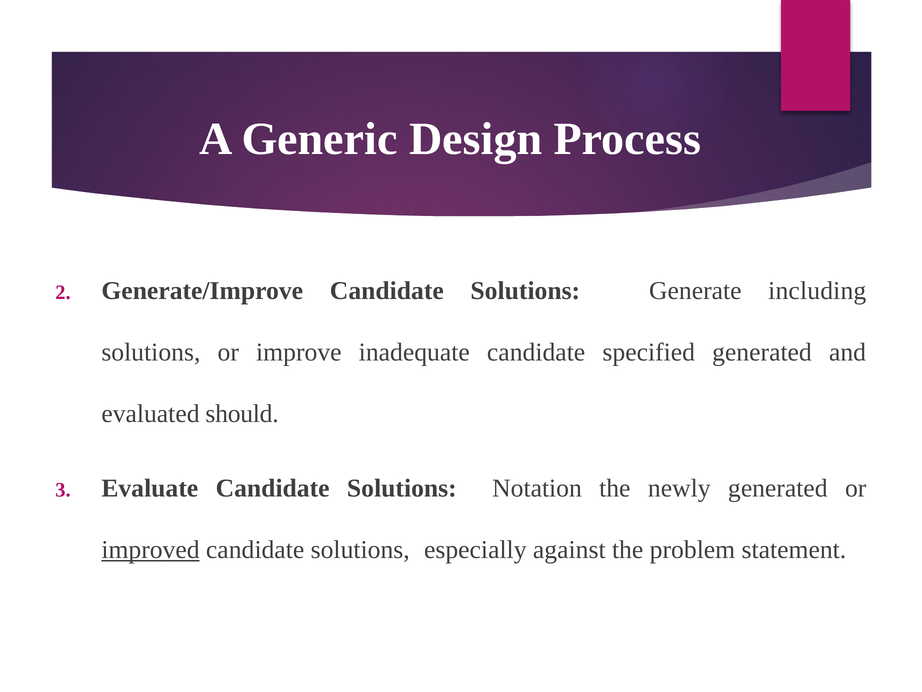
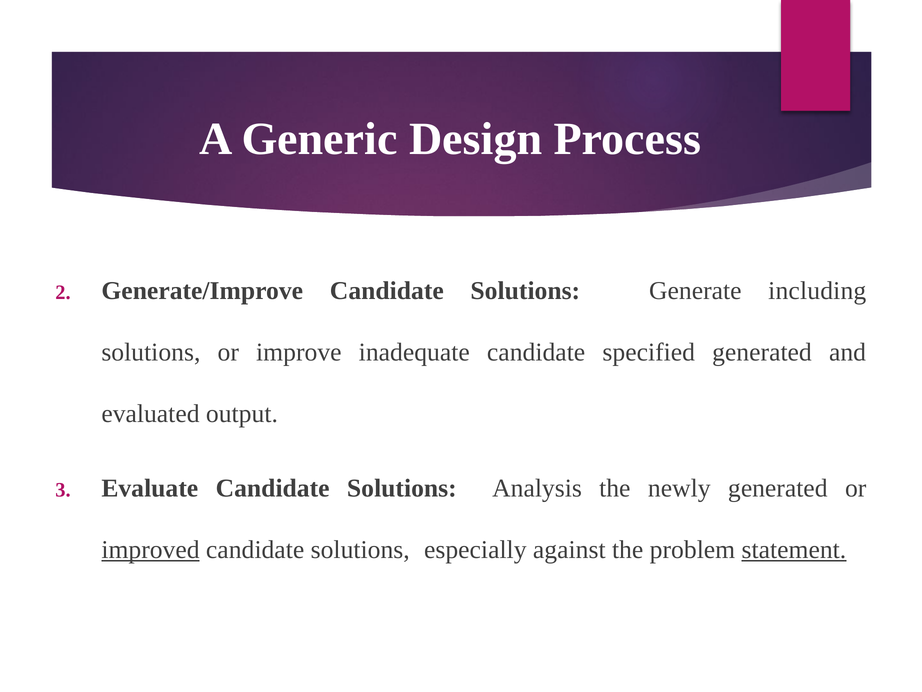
should: should -> output
Notation: Notation -> Analysis
statement underline: none -> present
